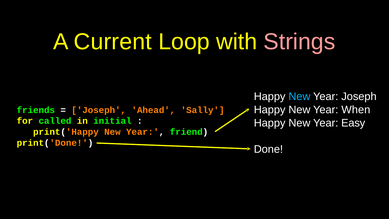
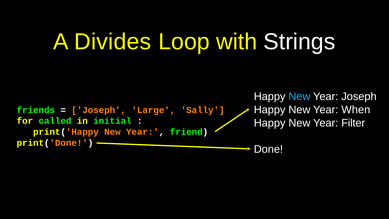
Current: Current -> Divides
Strings colour: pink -> white
Ahead: Ahead -> Large
Easy: Easy -> Filter
